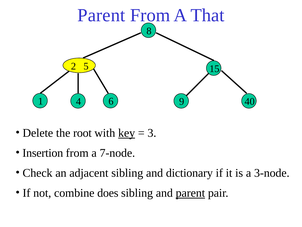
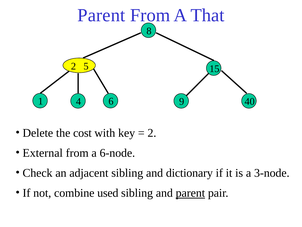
root: root -> cost
key underline: present -> none
3 at (152, 133): 3 -> 2
Insertion: Insertion -> External
7-node: 7-node -> 6-node
does: does -> used
